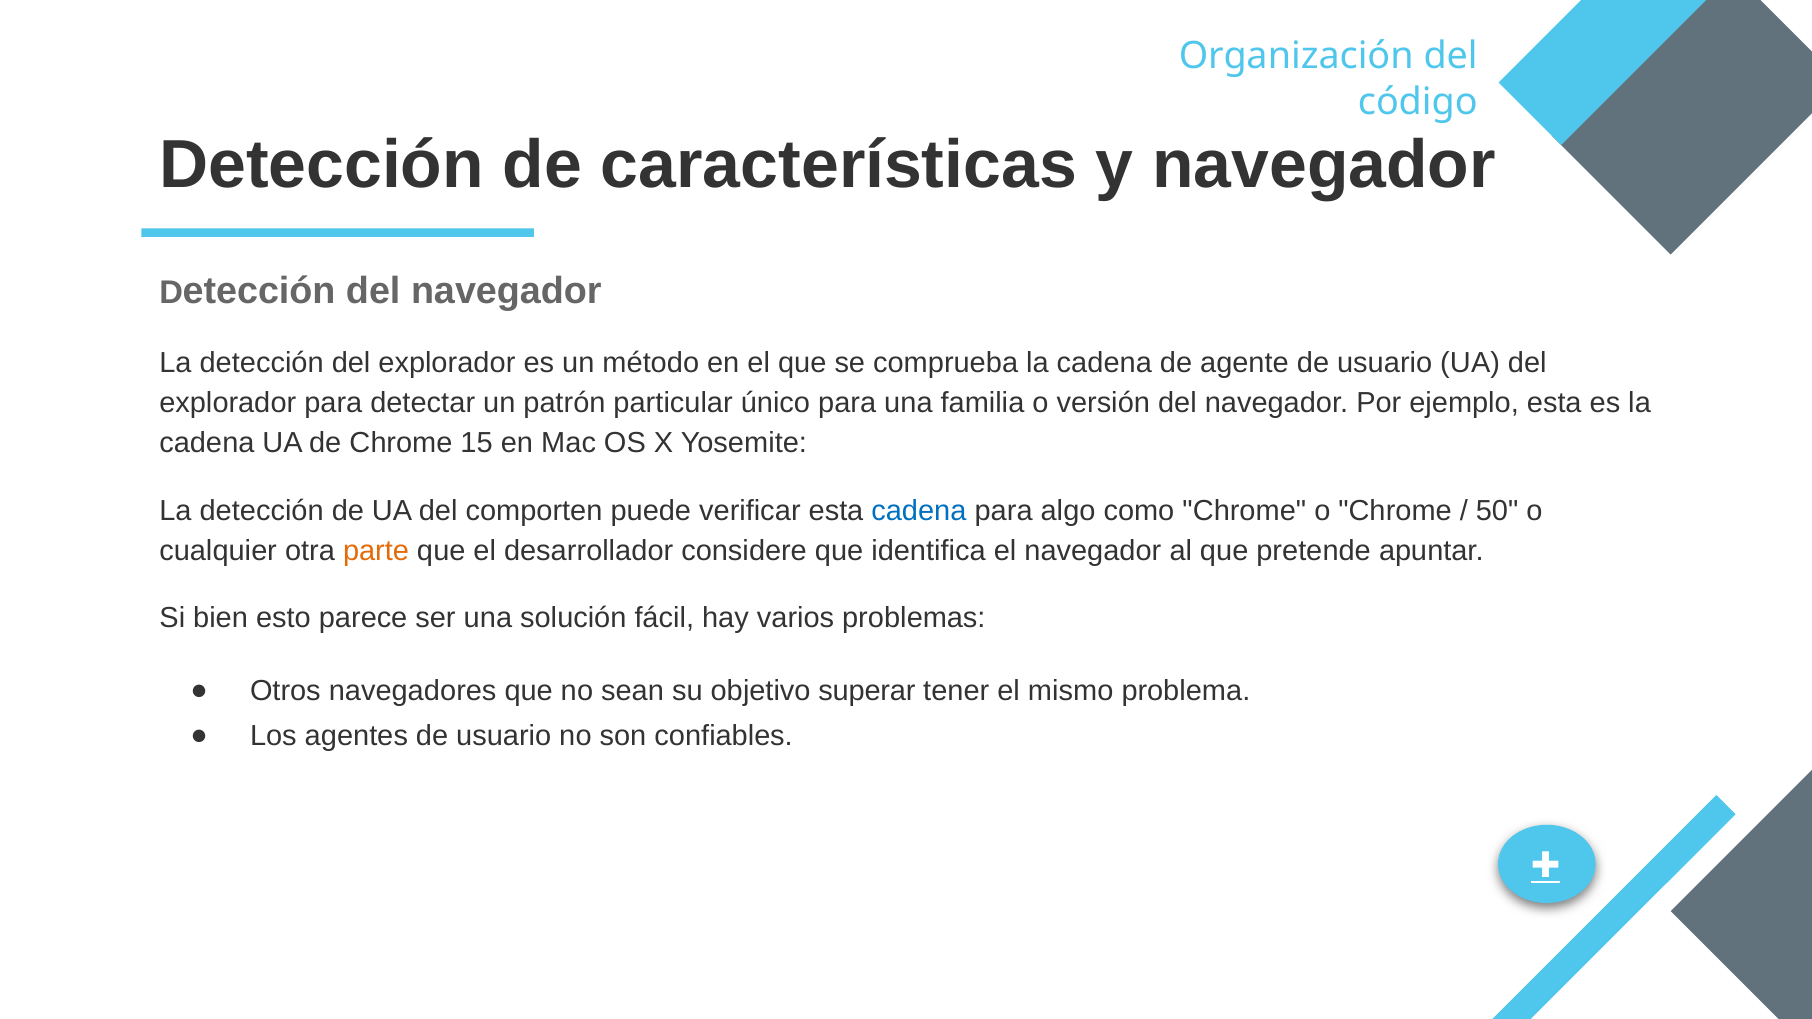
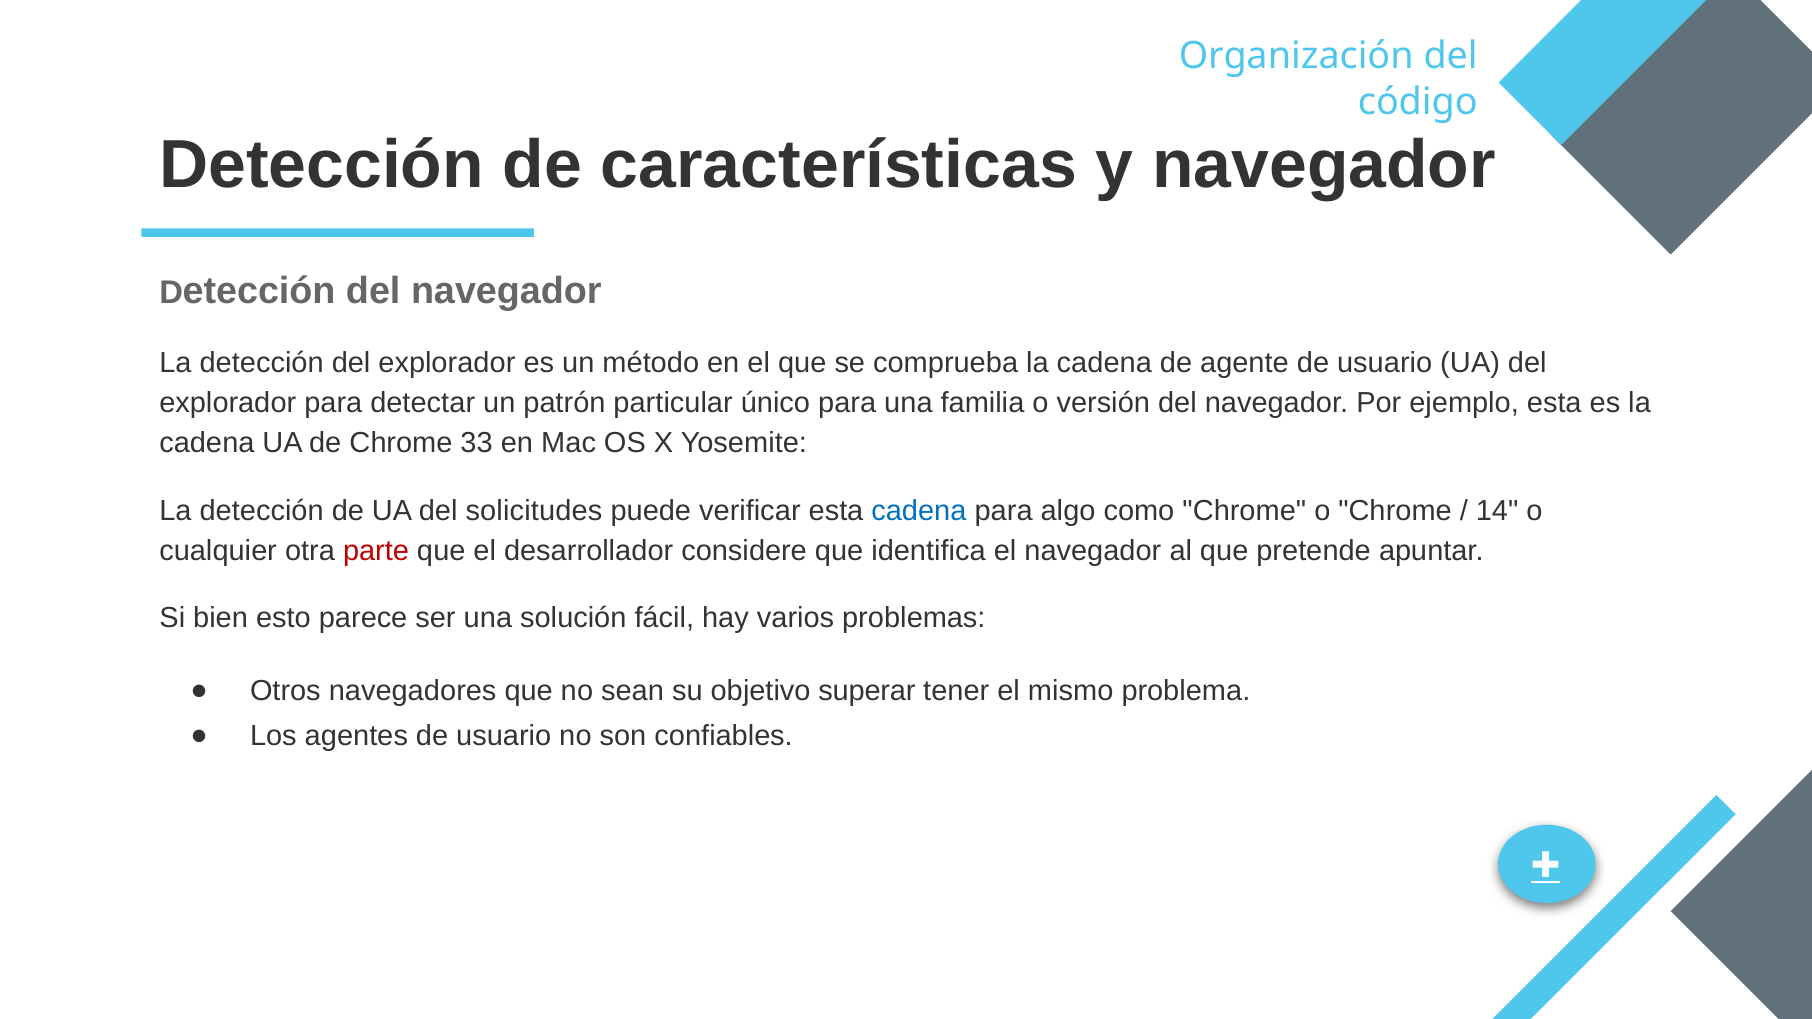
15: 15 -> 33
comporten: comporten -> solicitudes
50: 50 -> 14
parte colour: orange -> red
